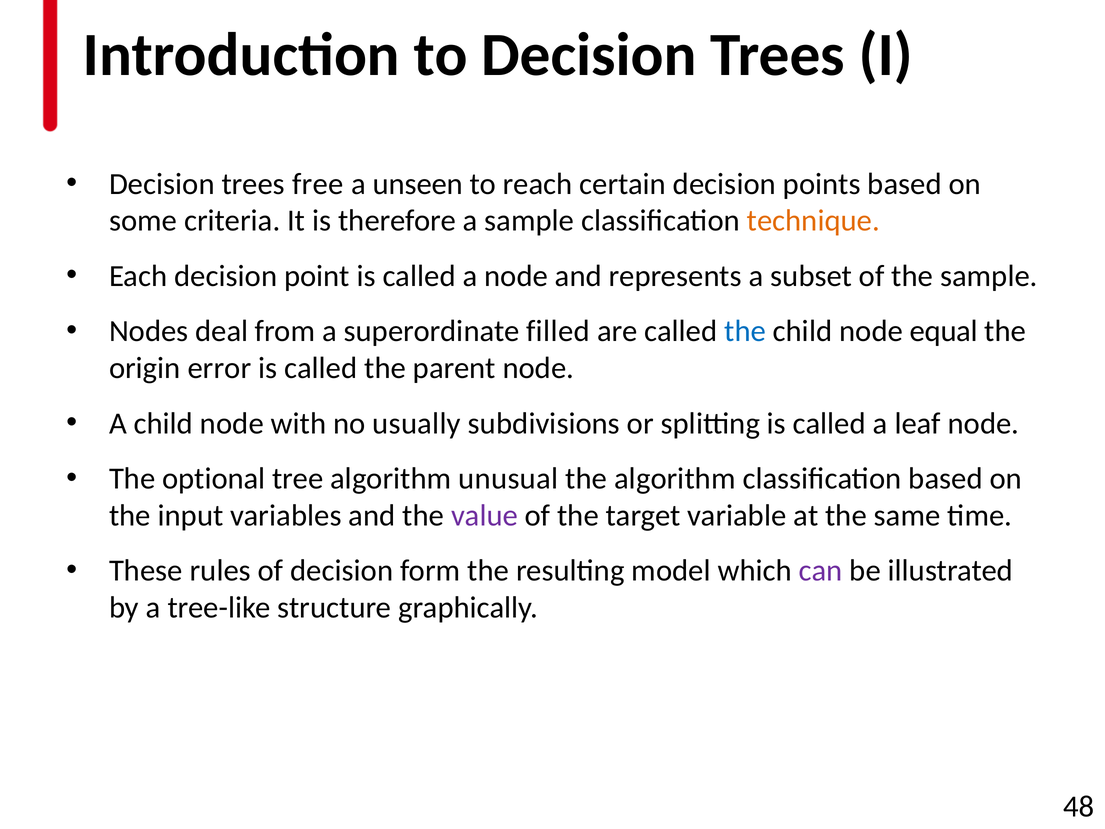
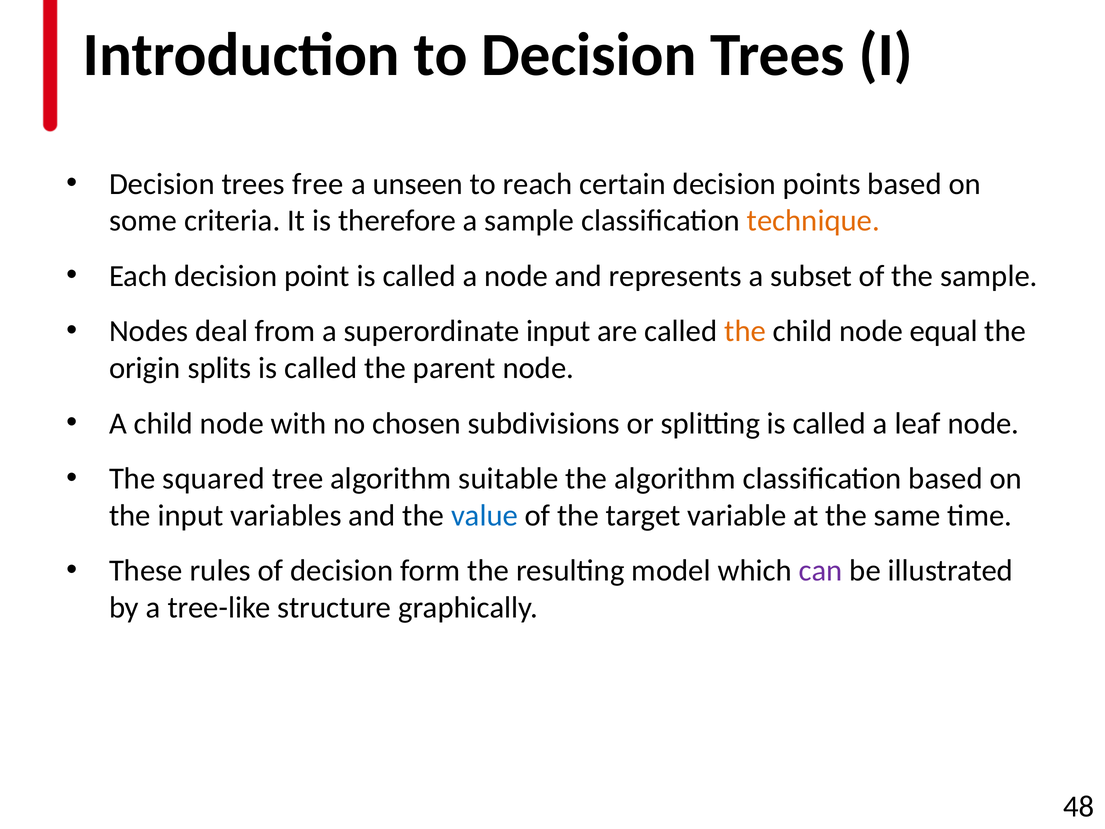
superordinate filled: filled -> input
the at (745, 331) colour: blue -> orange
error: error -> splits
usually: usually -> chosen
optional: optional -> squared
unusual: unusual -> suitable
value colour: purple -> blue
